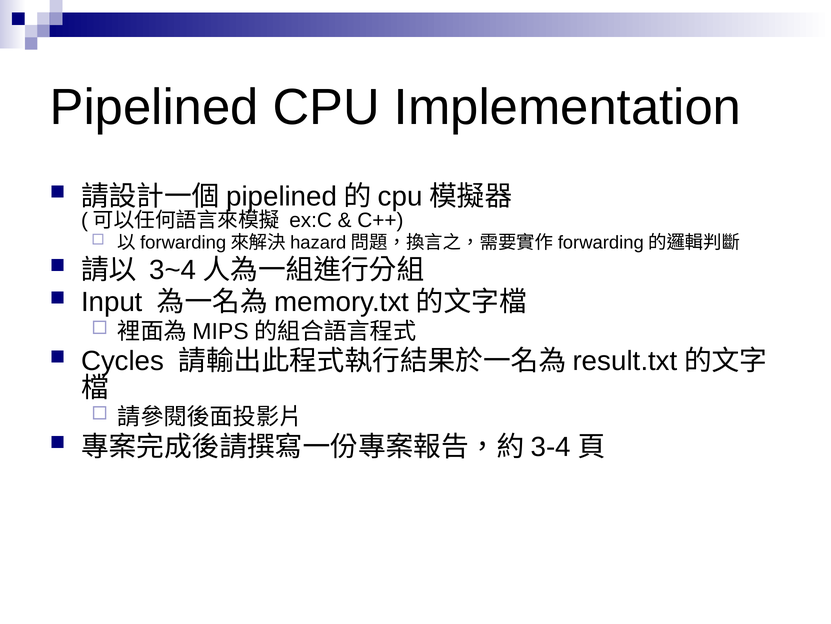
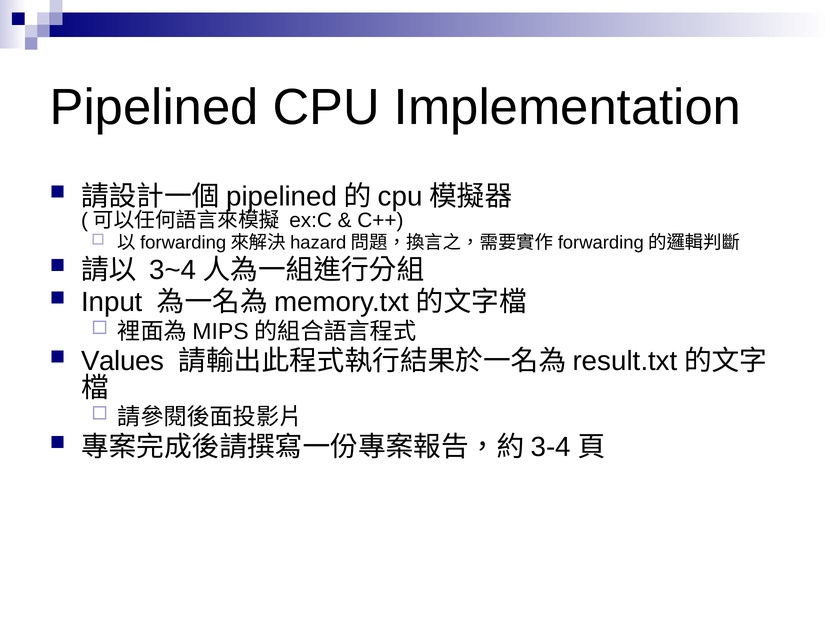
Cycles: Cycles -> Values
